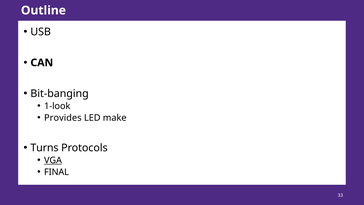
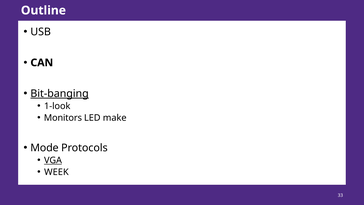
Bit-banging underline: none -> present
Provides: Provides -> Monitors
Turns: Turns -> Mode
FINAL: FINAL -> WEEK
